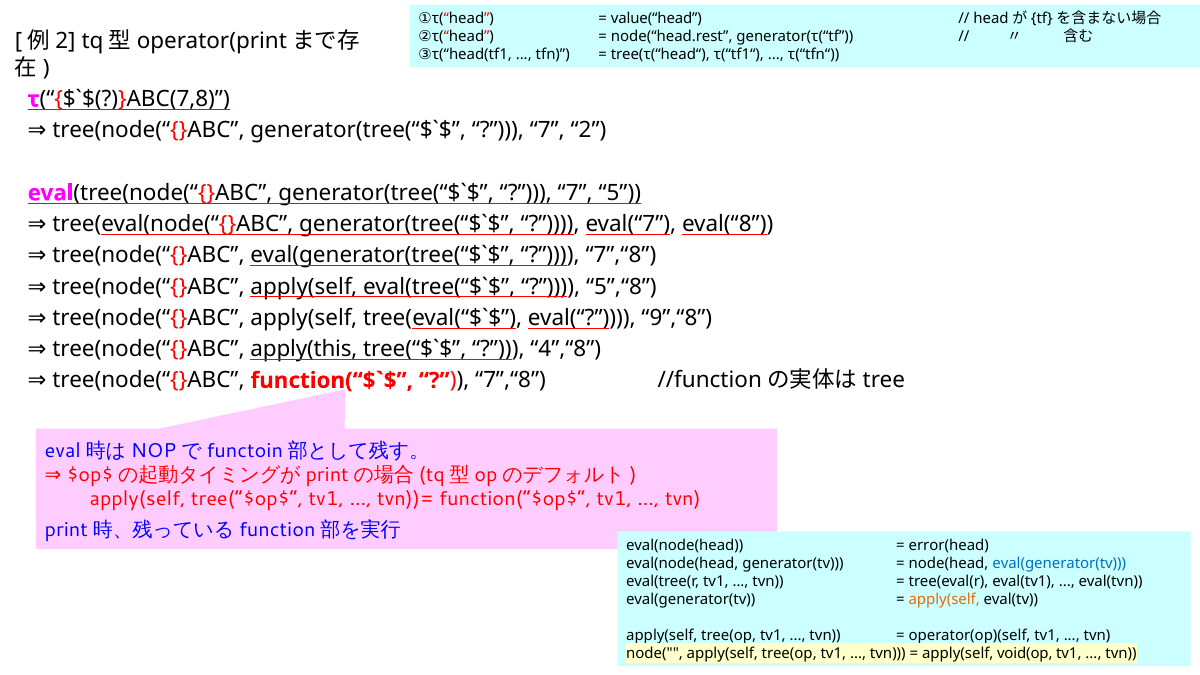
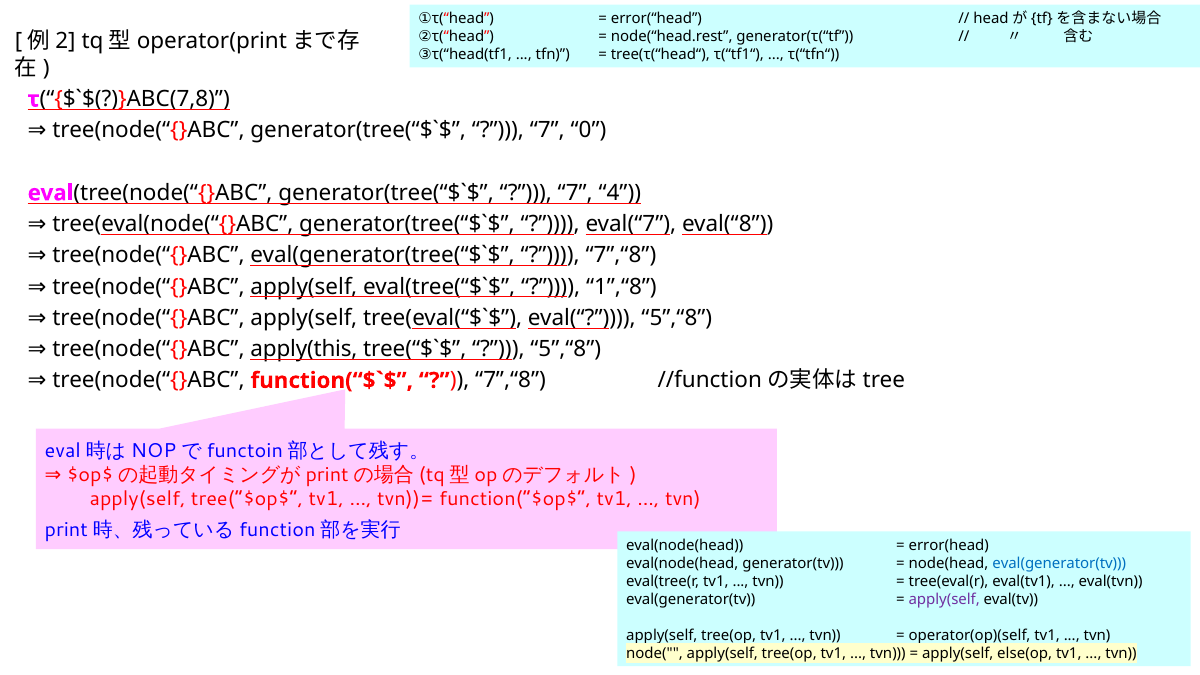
value(“head: value(“head -> error(“head
2: 2 -> 0
5: 5 -> 4
5”,“8: 5”,“8 -> 1”,“8
eval(“ 9”,“8: 9”,“8 -> 5”,“8
4”,“8 at (566, 349): 4”,“8 -> 5”,“8
apply(self at (944, 600) colour: orange -> purple
void(op: void(op -> else(op
